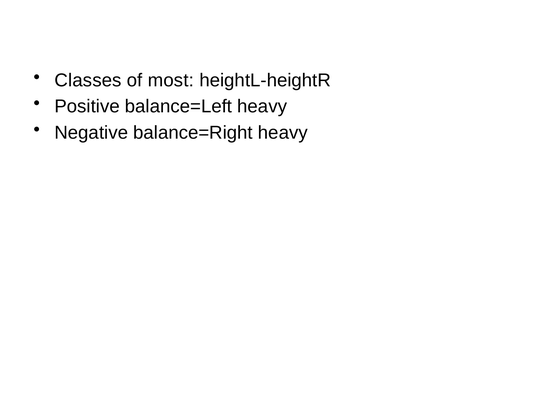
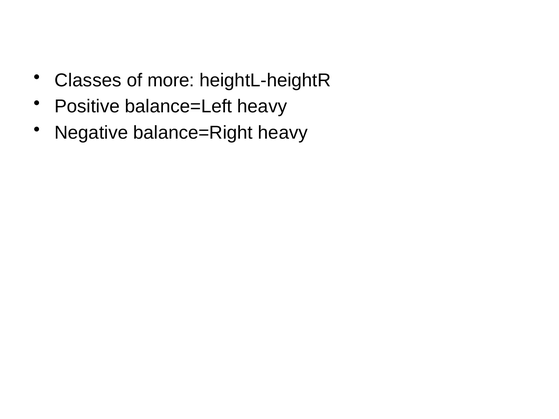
most: most -> more
